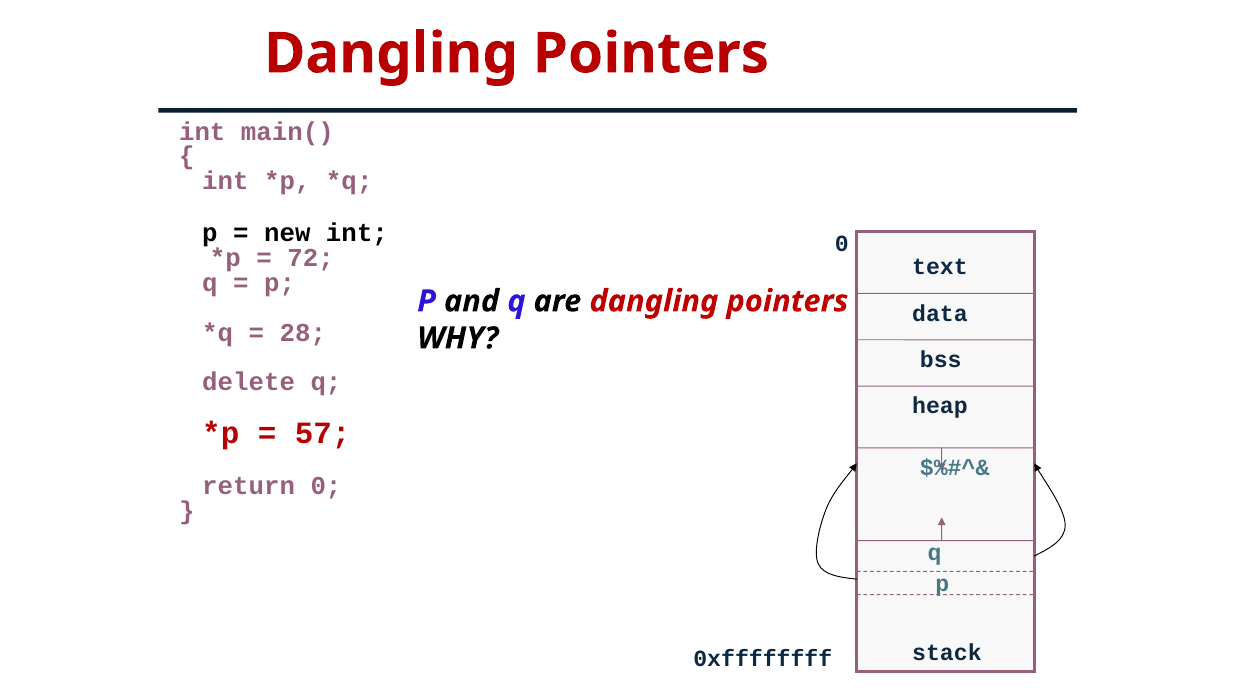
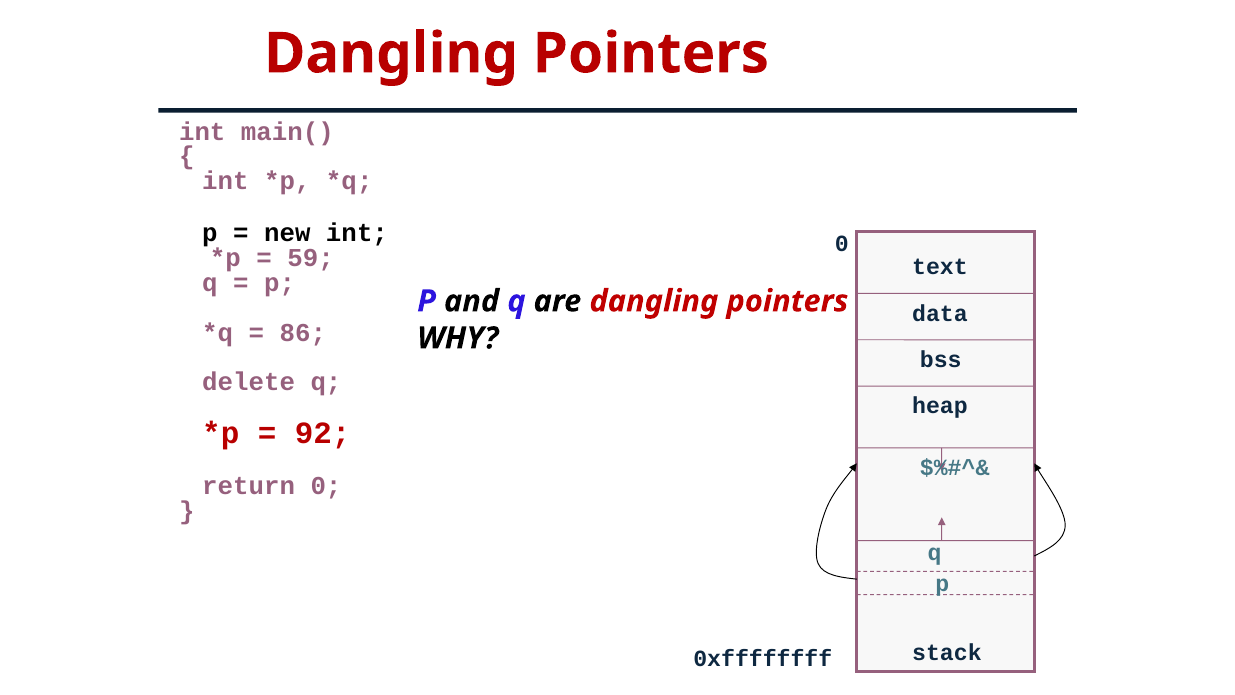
72: 72 -> 59
28: 28 -> 86
57: 57 -> 92
